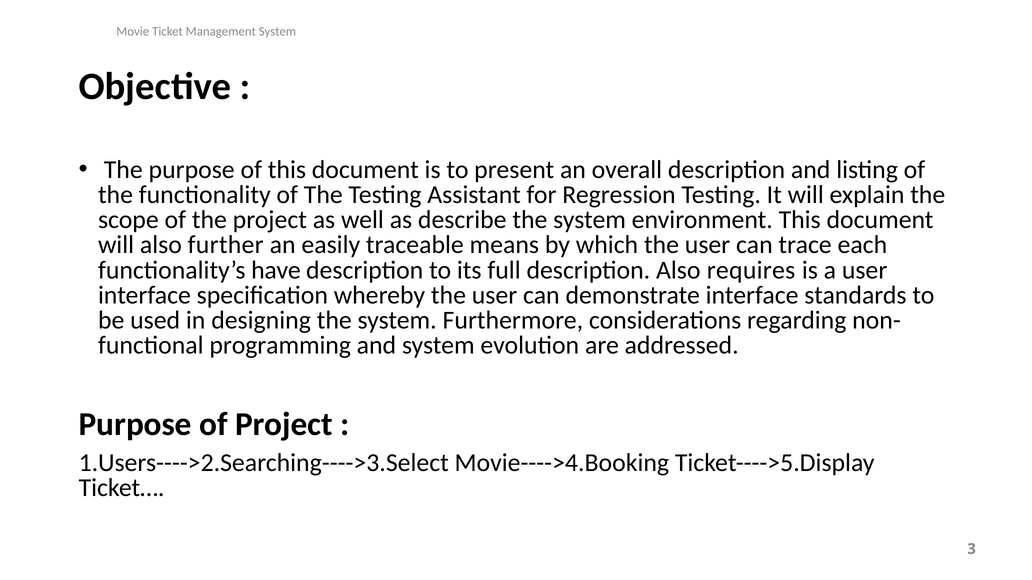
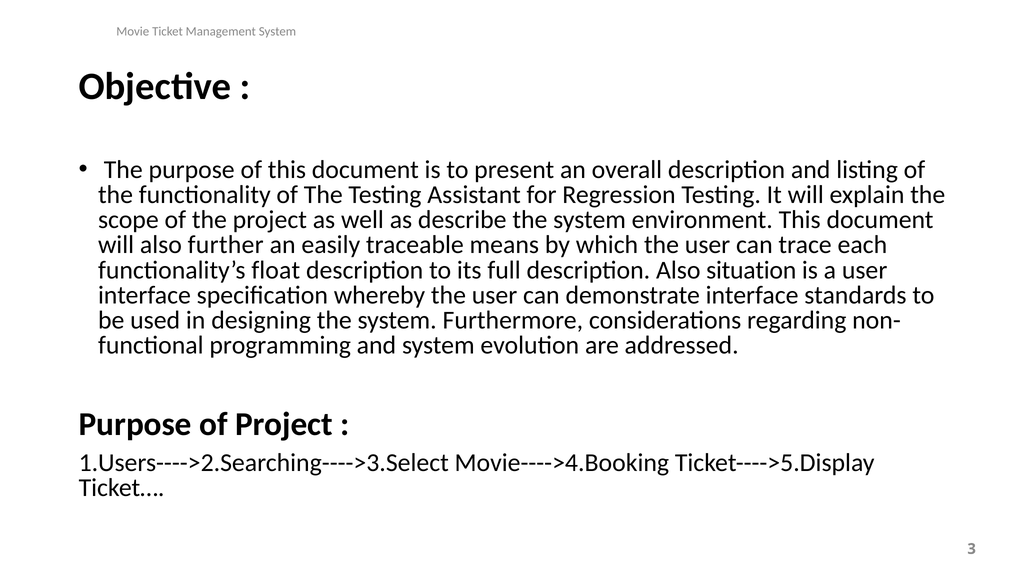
have: have -> float
requires: requires -> situation
